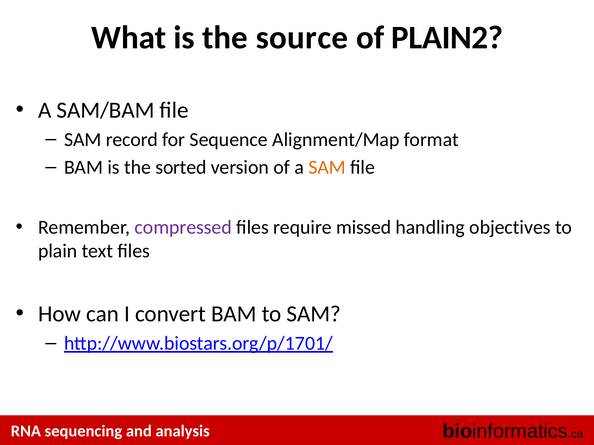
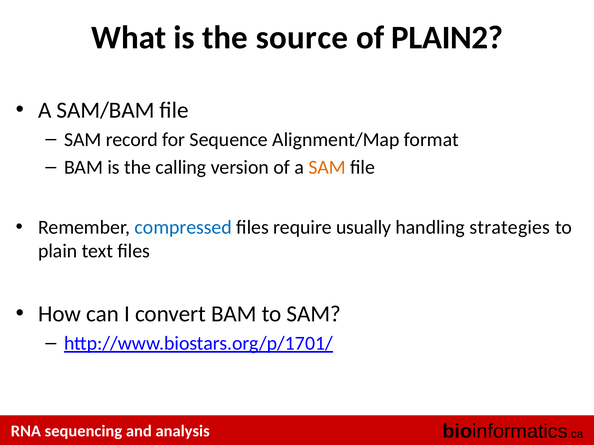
sorted: sorted -> calling
compressed colour: purple -> blue
missed: missed -> usually
objectives: objectives -> strategies
